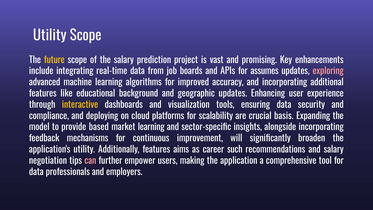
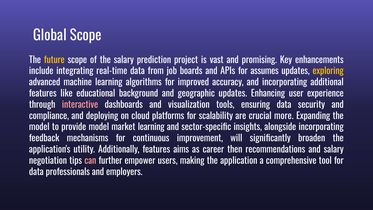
Utility at (50, 35): Utility -> Global
exploring colour: pink -> yellow
interactive colour: yellow -> pink
basis: basis -> more
provide based: based -> model
such: such -> then
